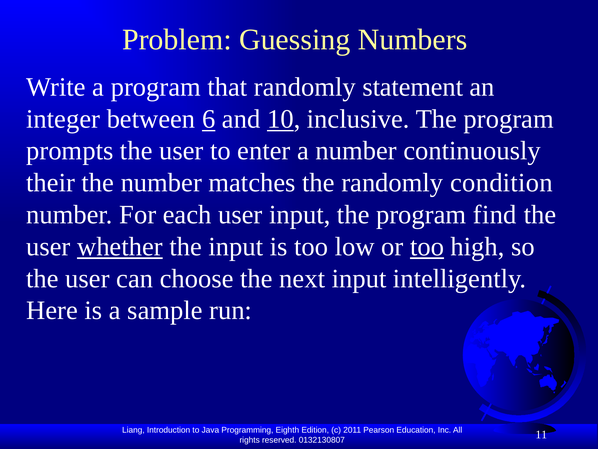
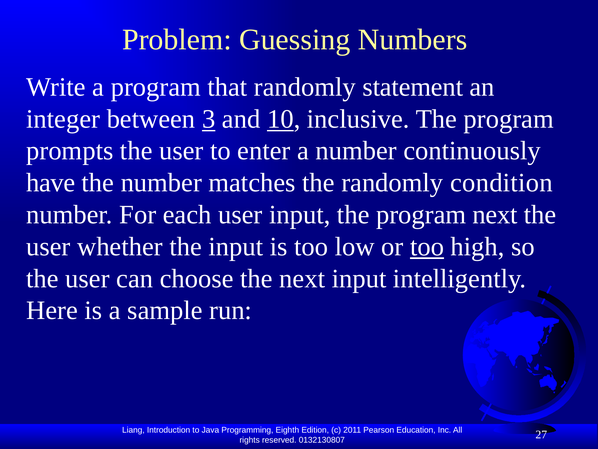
6: 6 -> 3
their: their -> have
program find: find -> next
whether underline: present -> none
11: 11 -> 27
